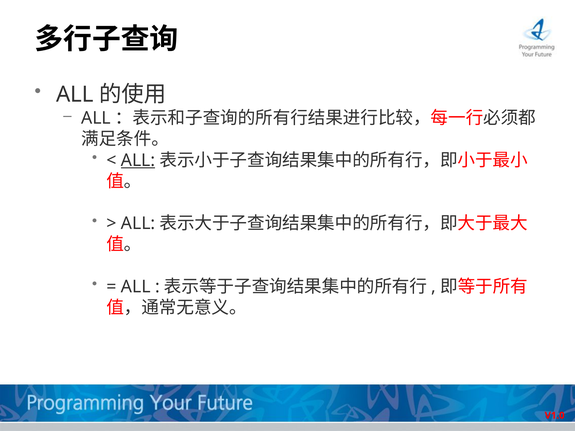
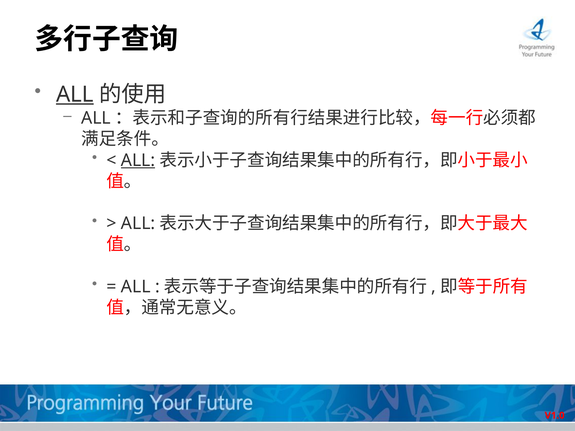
ALL at (75, 95) underline: none -> present
